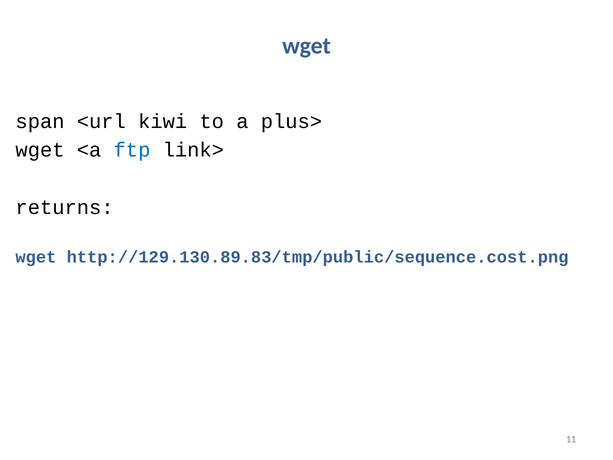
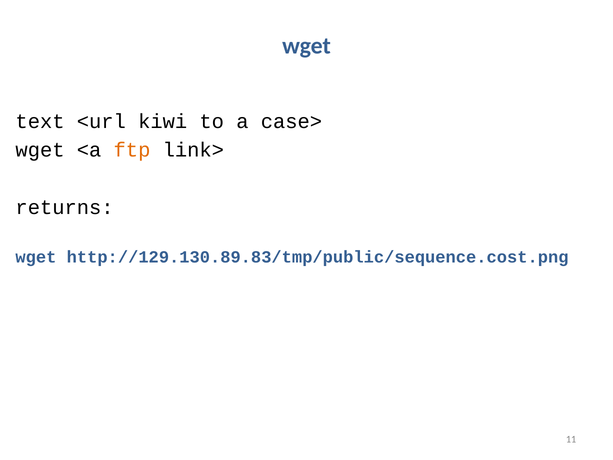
span: span -> text
plus>: plus> -> case>
ftp colour: blue -> orange
